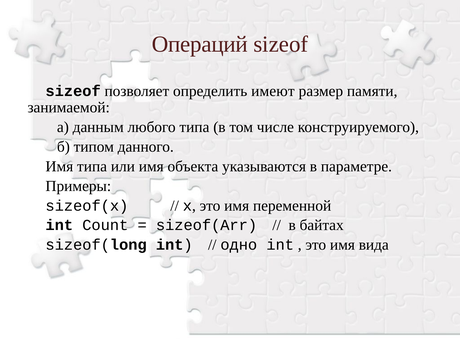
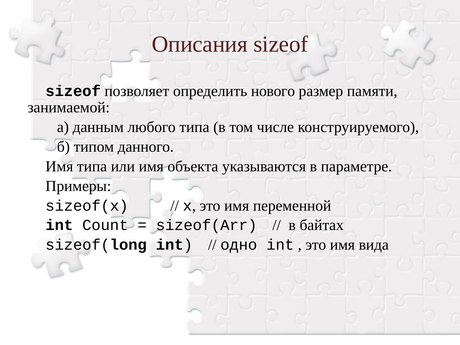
Операций: Операций -> Описания
имеют: имеют -> нового
